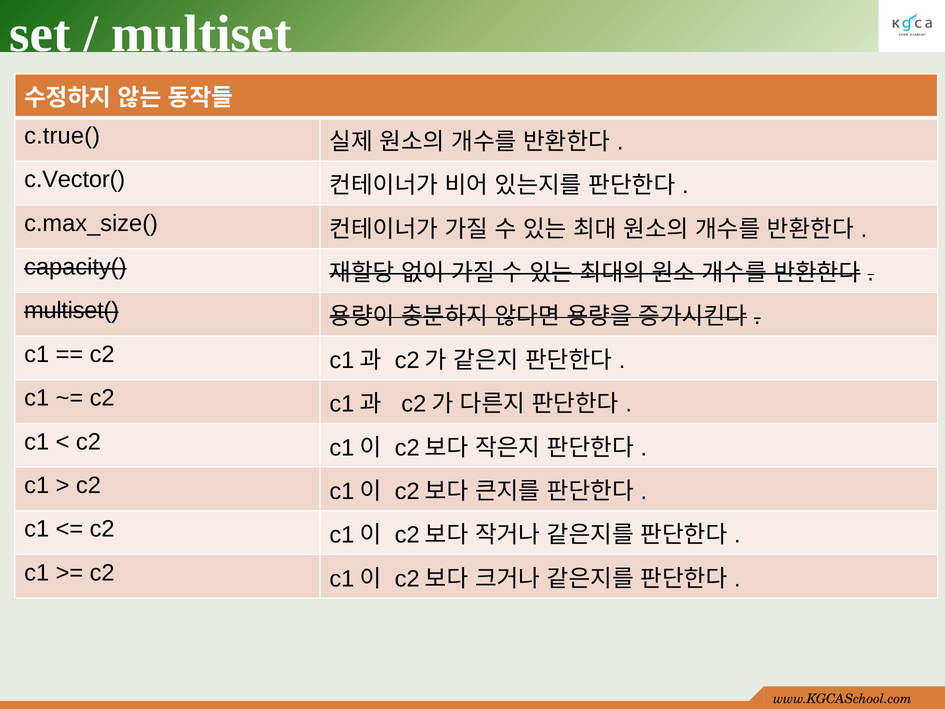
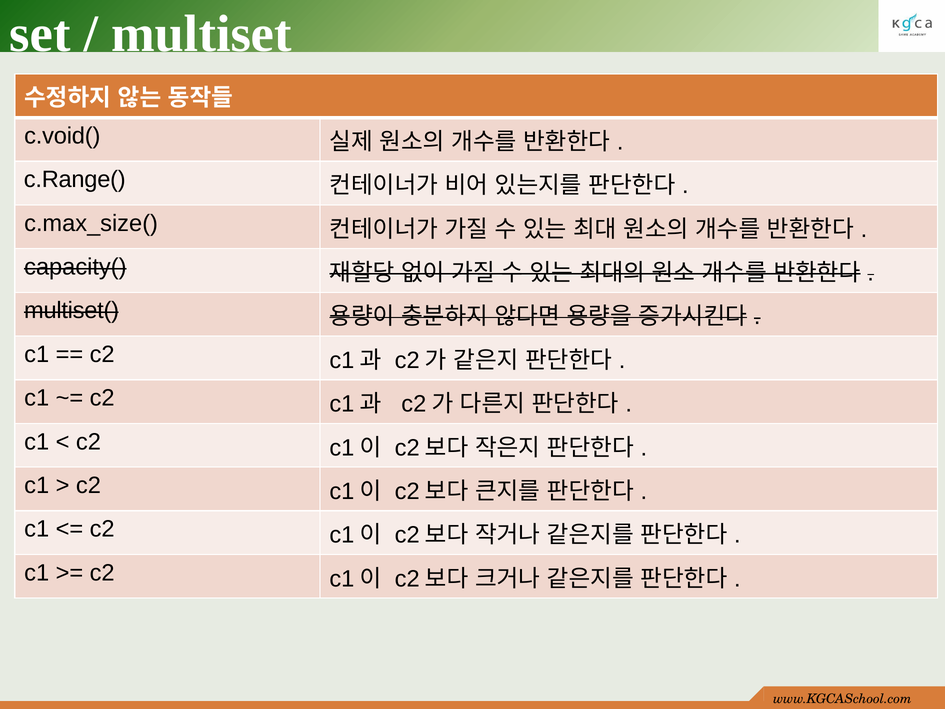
c.true(: c.true( -> c.void(
c.Vector(: c.Vector( -> c.Range(
